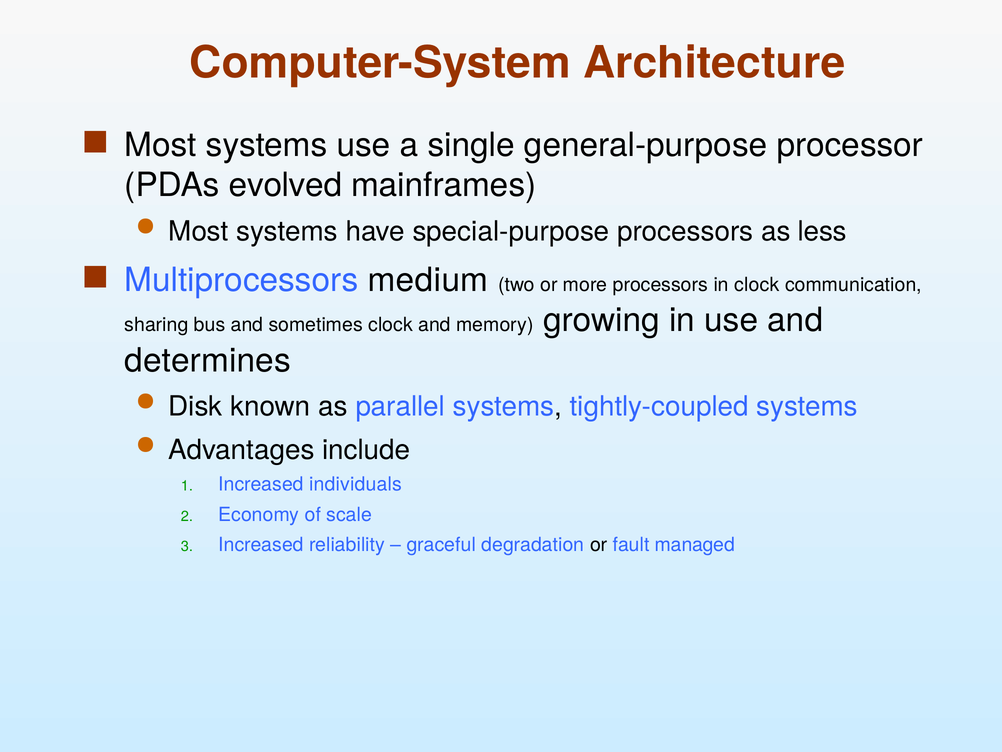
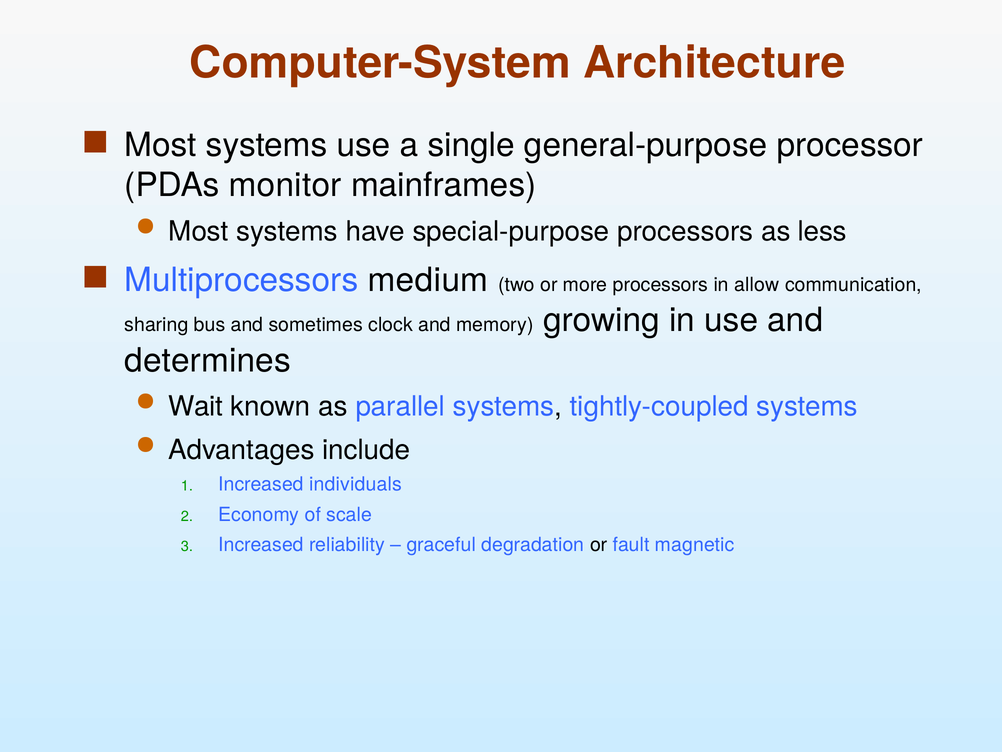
evolved: evolved -> monitor
in clock: clock -> allow
Disk: Disk -> Wait
managed: managed -> magnetic
